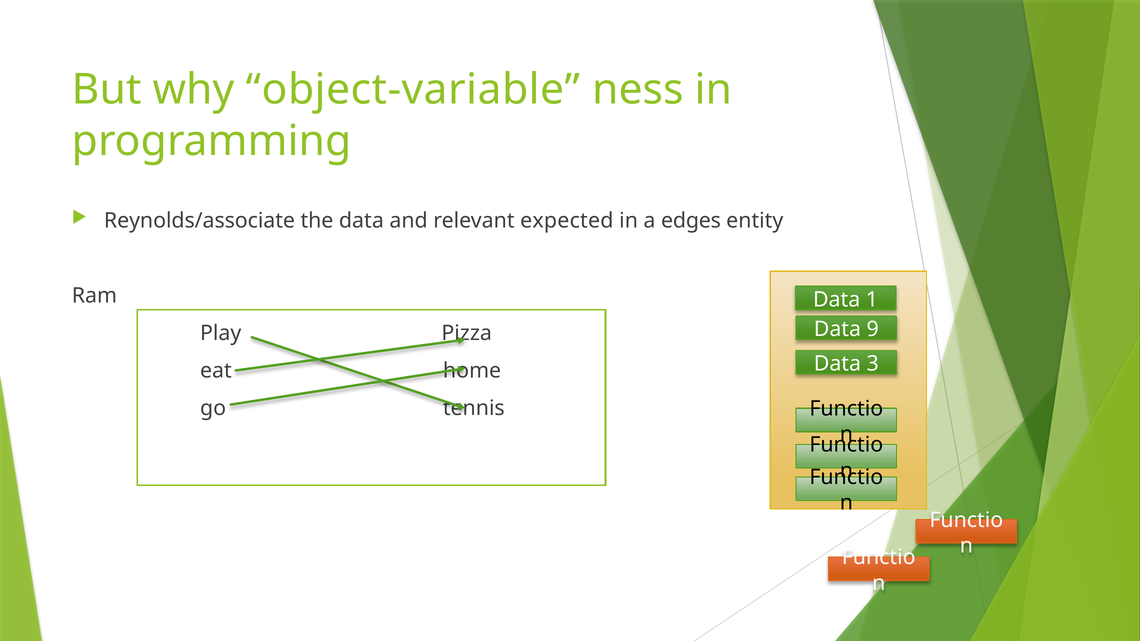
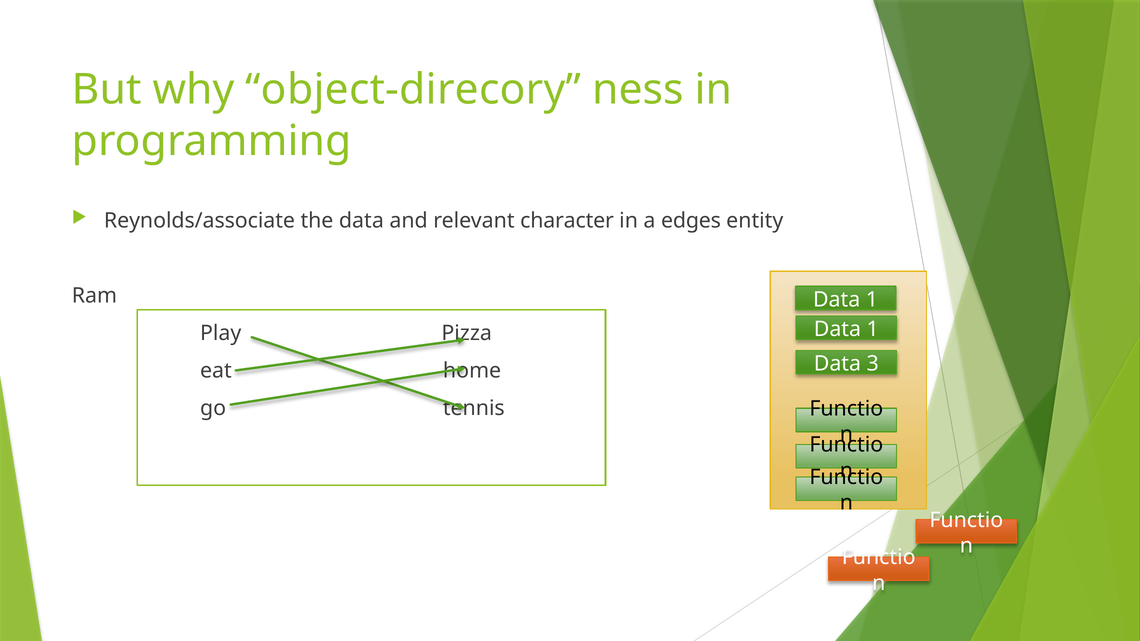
object-variable: object-variable -> object-direcory
expected: expected -> character
9 at (873, 329): 9 -> 1
